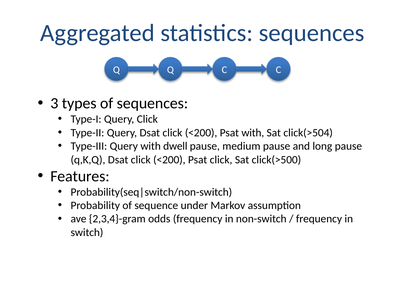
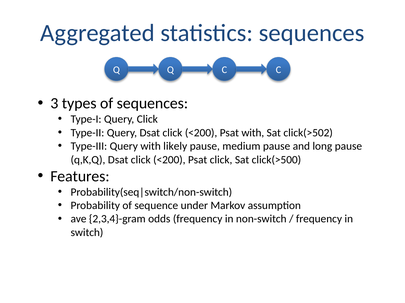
click(>504: click(>504 -> click(>502
dwell: dwell -> likely
